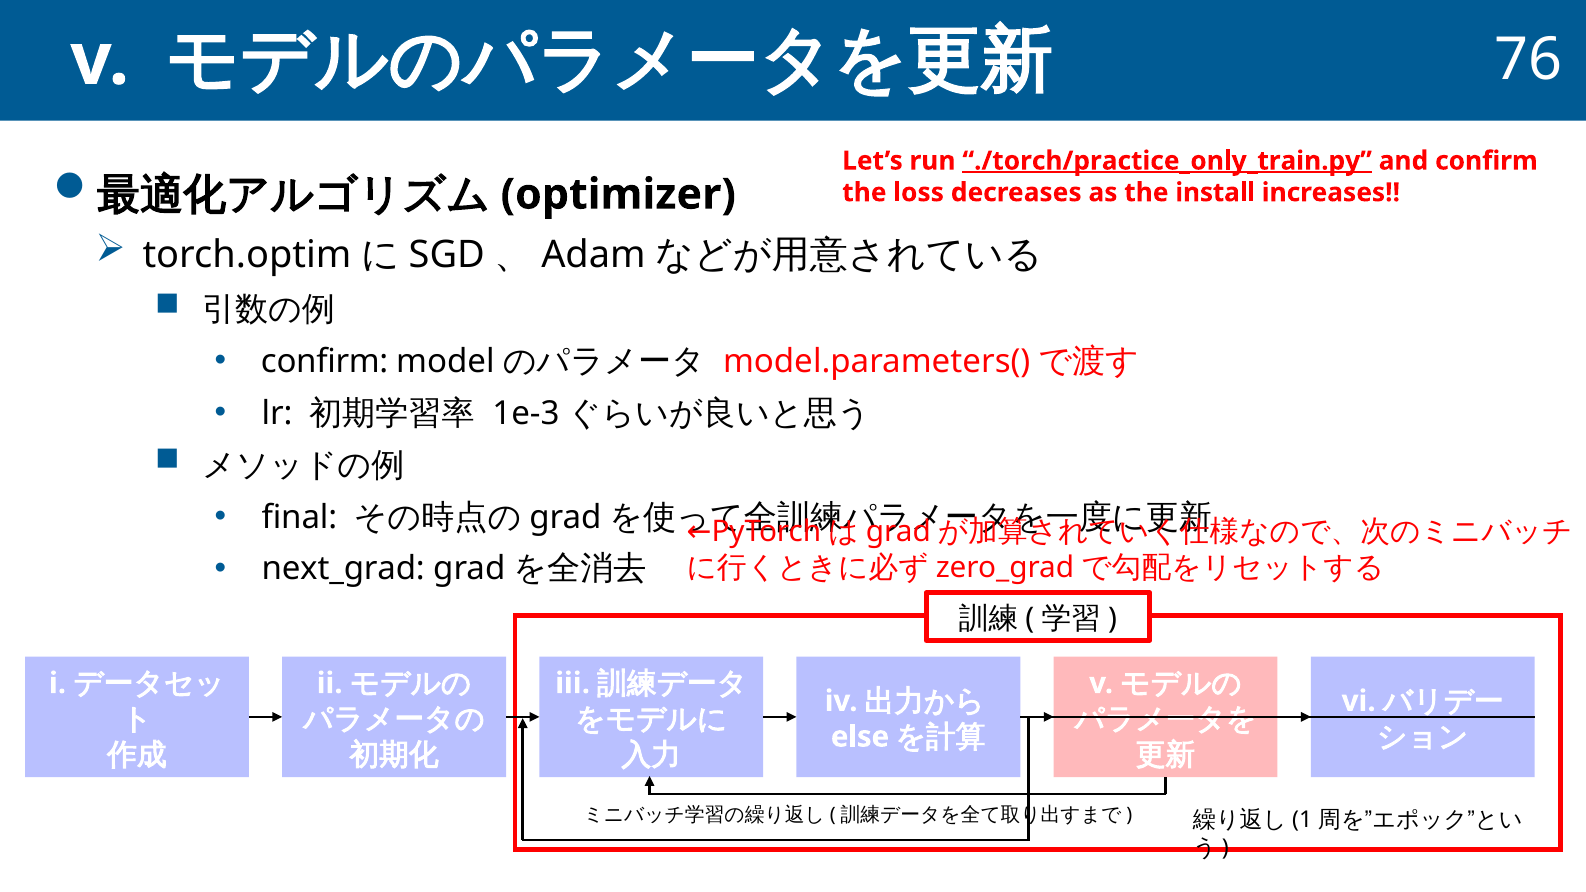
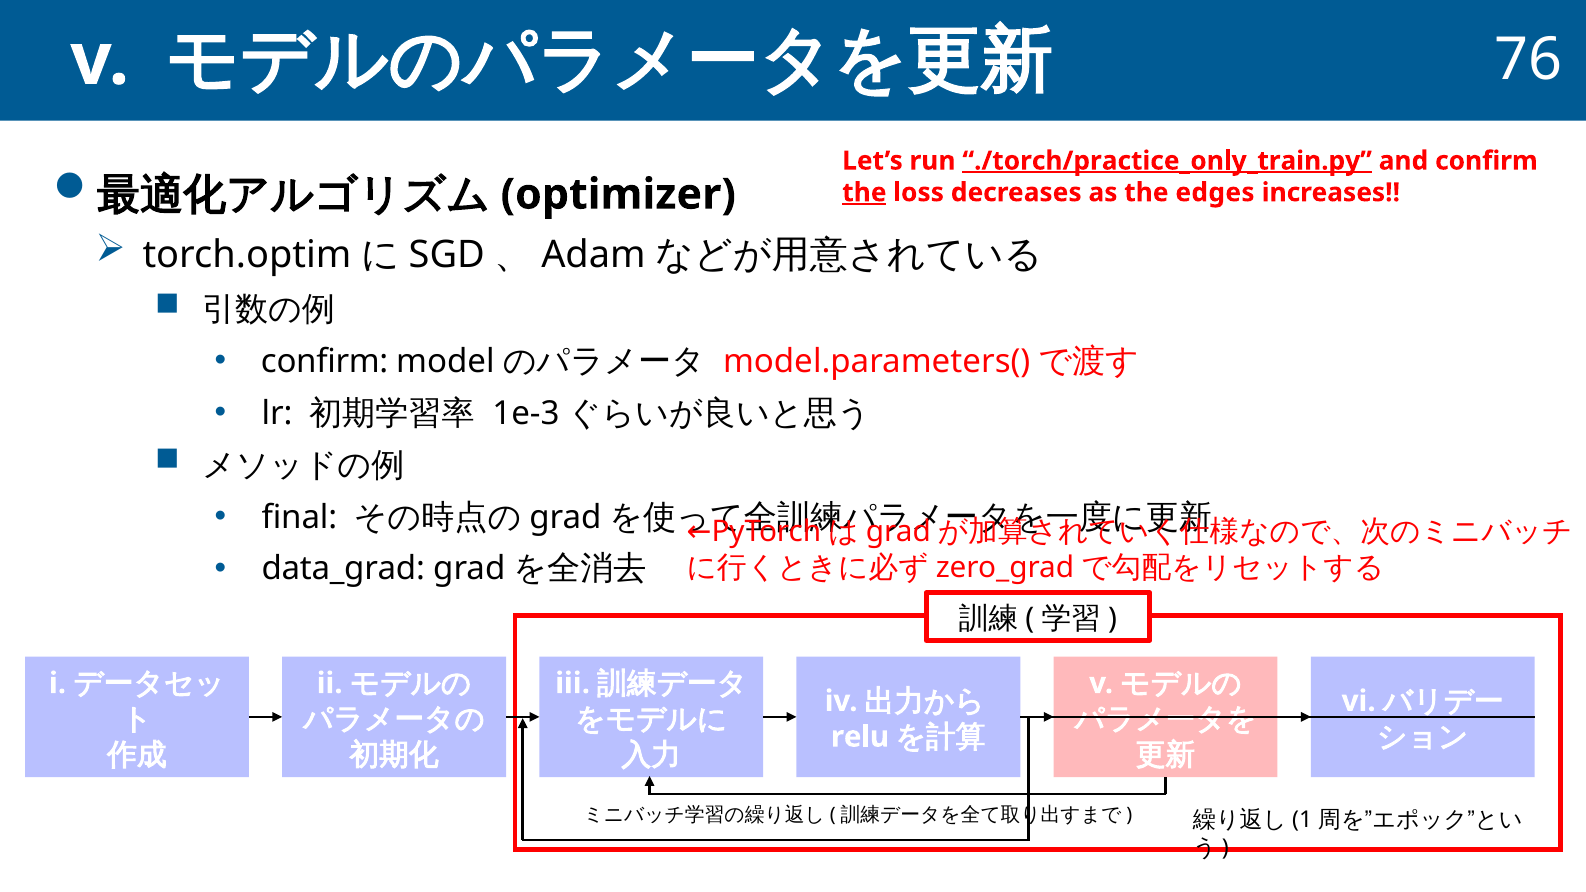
the at (864, 193) underline: none -> present
install: install -> edges
next_grad: next_grad -> data_grad
else: else -> relu
